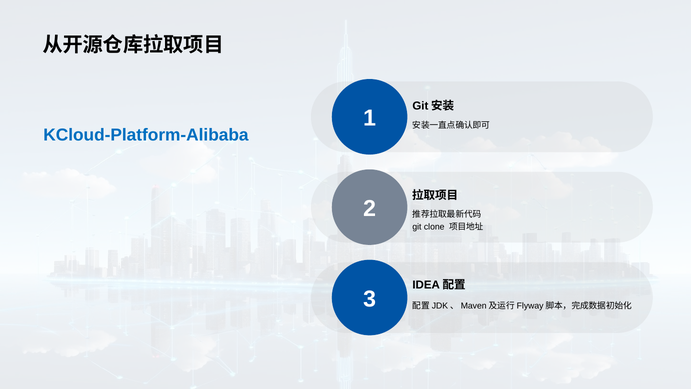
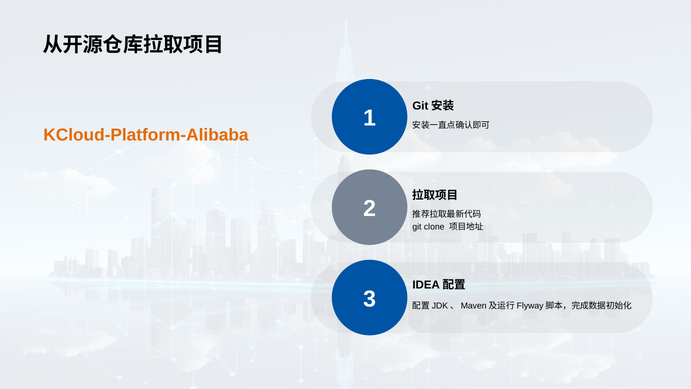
KCloud-Platform-Alibaba colour: blue -> orange
